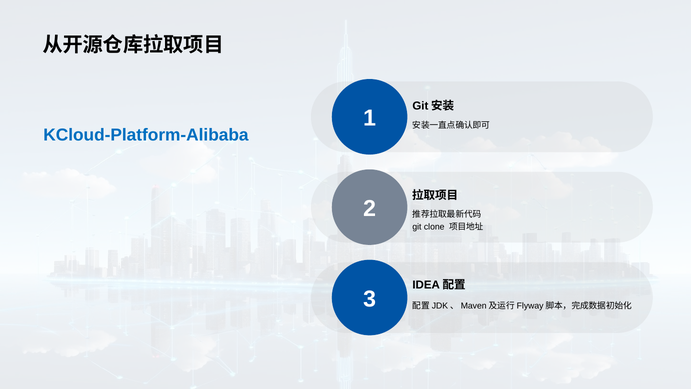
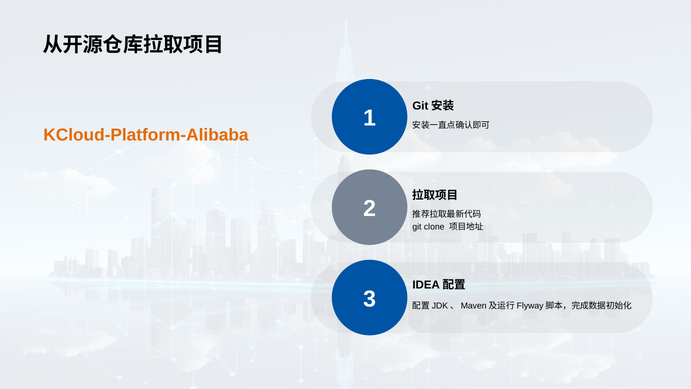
KCloud-Platform-Alibaba colour: blue -> orange
